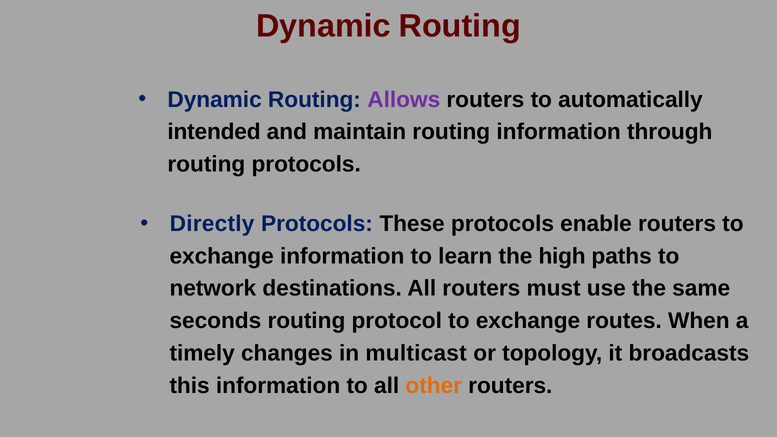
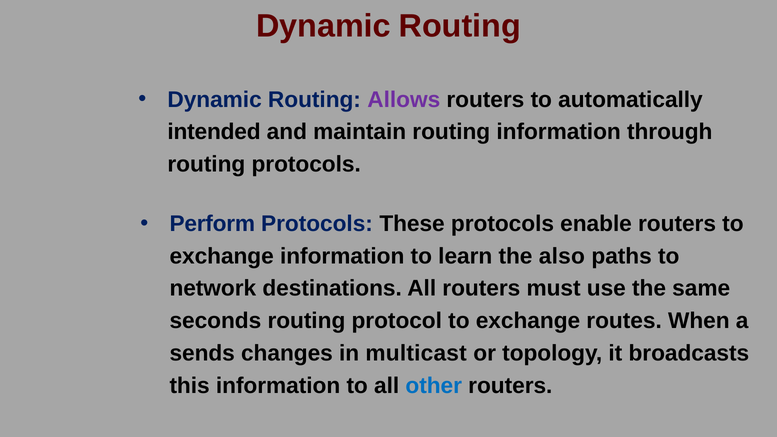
Directly: Directly -> Perform
high: high -> also
timely: timely -> sends
other colour: orange -> blue
